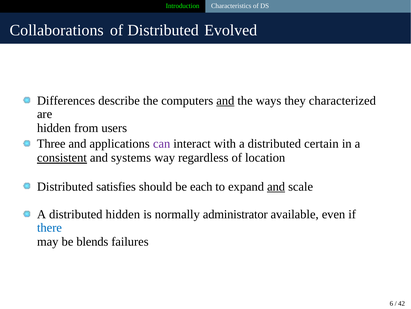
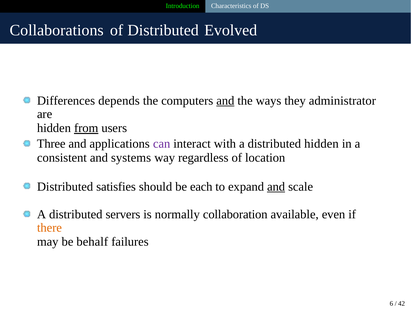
describe: describe -> depends
characterized: characterized -> administrator
from underline: none -> present
distributed certain: certain -> hidden
consistent underline: present -> none
distributed hidden: hidden -> servers
administrator: administrator -> collaboration
there colour: blue -> orange
blends: blends -> behalf
